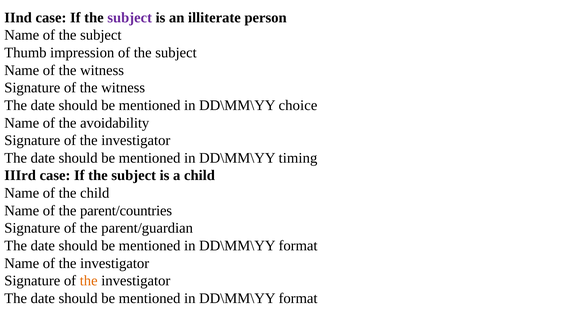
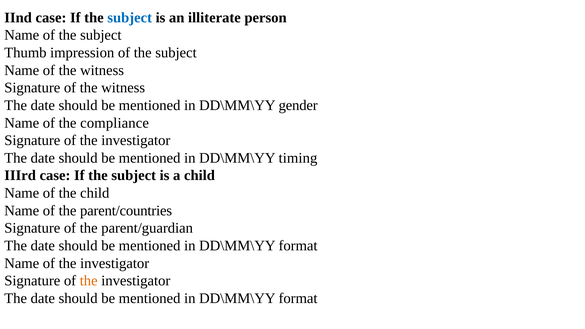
subject at (130, 18) colour: purple -> blue
choice: choice -> gender
avoidability: avoidability -> compliance
